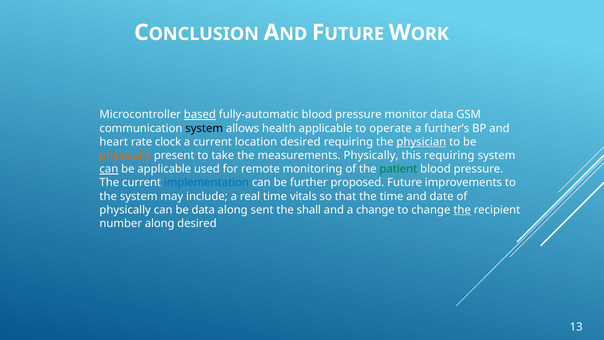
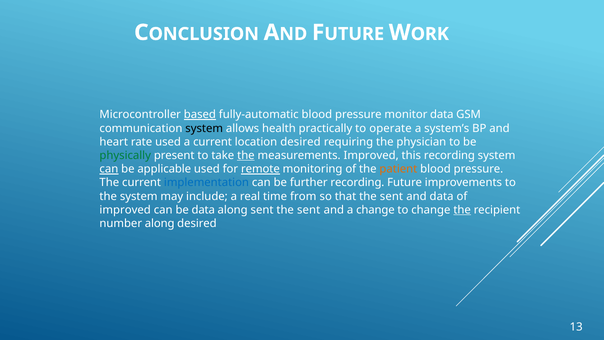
health applicable: applicable -> practically
further’s: further’s -> system’s
rate clock: clock -> used
physician underline: present -> none
physically at (125, 155) colour: orange -> green
the at (246, 155) underline: none -> present
measurements Physically: Physically -> Improved
this requiring: requiring -> recording
remote underline: none -> present
patient colour: green -> orange
further proposed: proposed -> recording
vitals: vitals -> from
that the time: time -> sent
and date: date -> data
physically at (125, 210): physically -> improved
shall at (309, 210): shall -> sent
